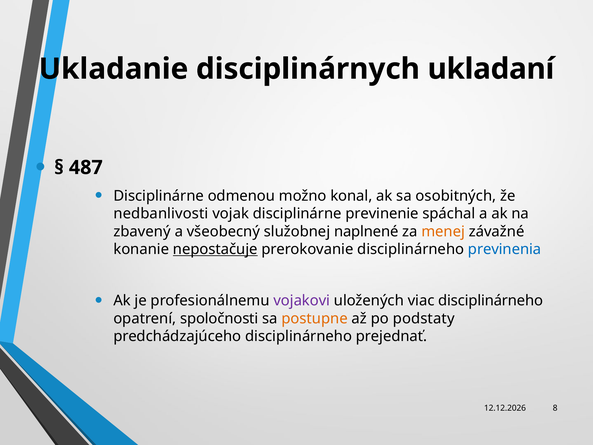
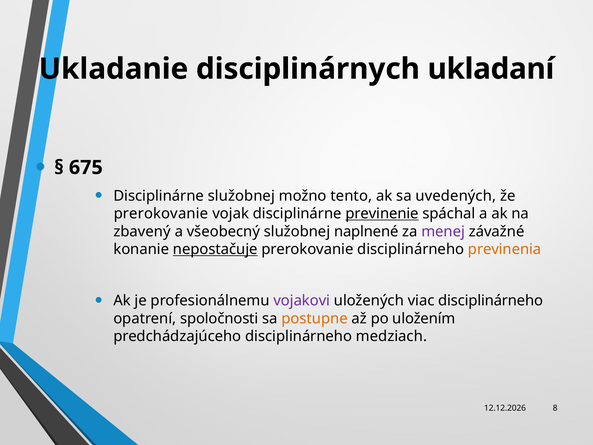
487: 487 -> 675
Disciplinárne odmenou: odmenou -> služobnej
konal: konal -> tento
osobitných: osobitných -> uvedených
nedbanlivosti at (161, 214): nedbanlivosti -> prerokovanie
previnenie underline: none -> present
menej colour: orange -> purple
previnenia colour: blue -> orange
podstaty: podstaty -> uložením
prejednať: prejednať -> medziach
